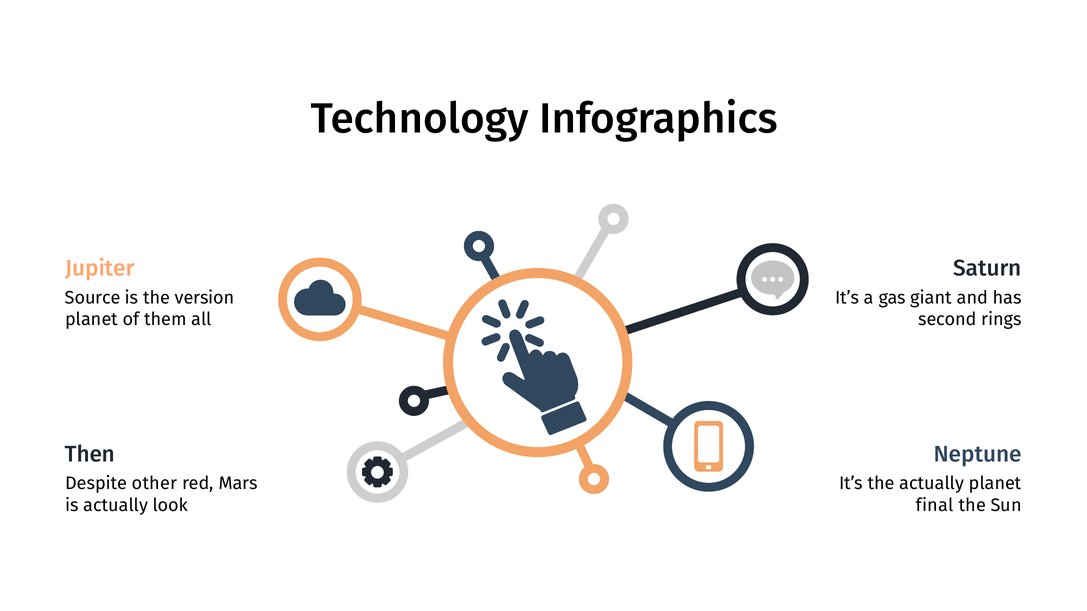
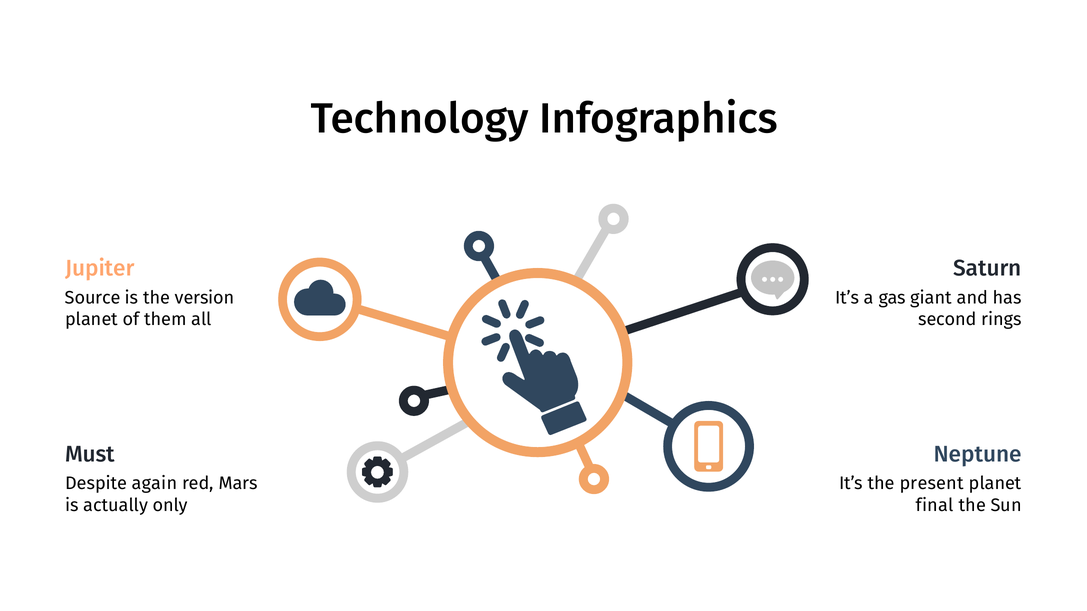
Then: Then -> Must
other: other -> again
the actually: actually -> present
look: look -> only
